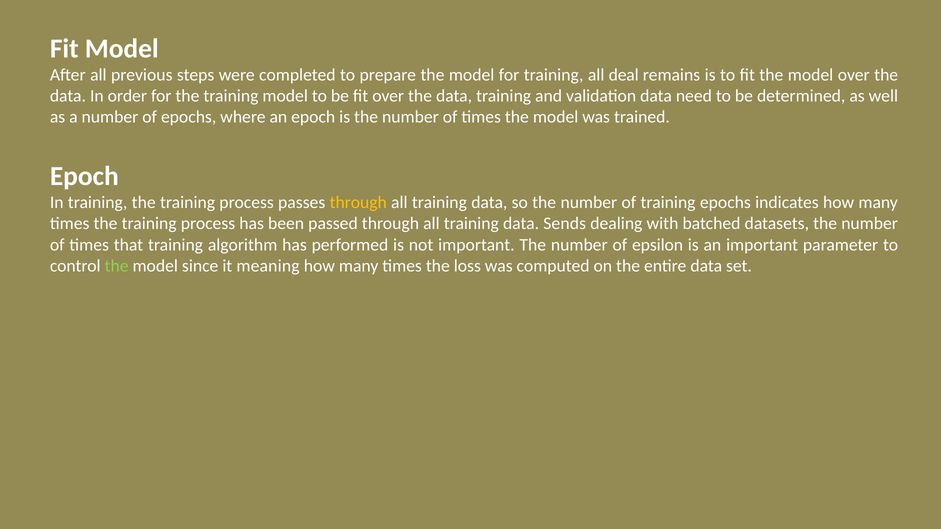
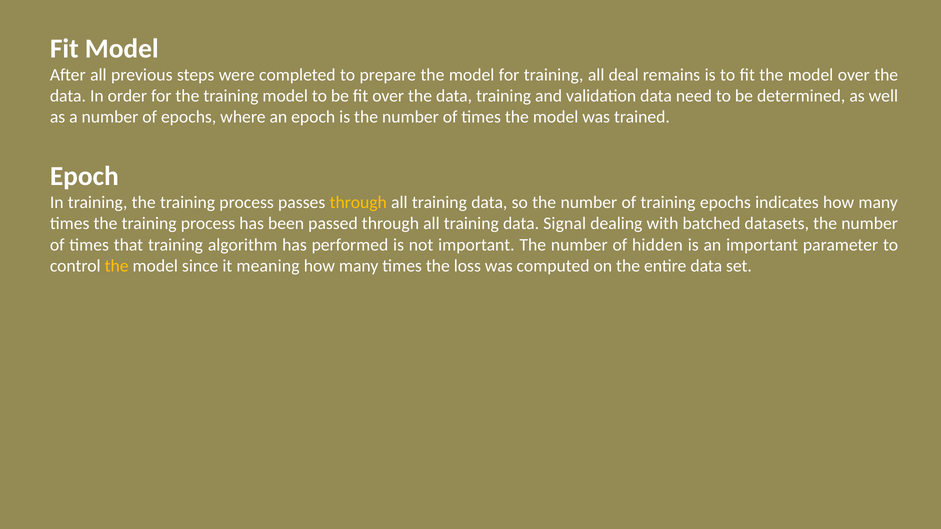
Sends: Sends -> Signal
epsilon: epsilon -> hidden
the at (117, 266) colour: light green -> yellow
